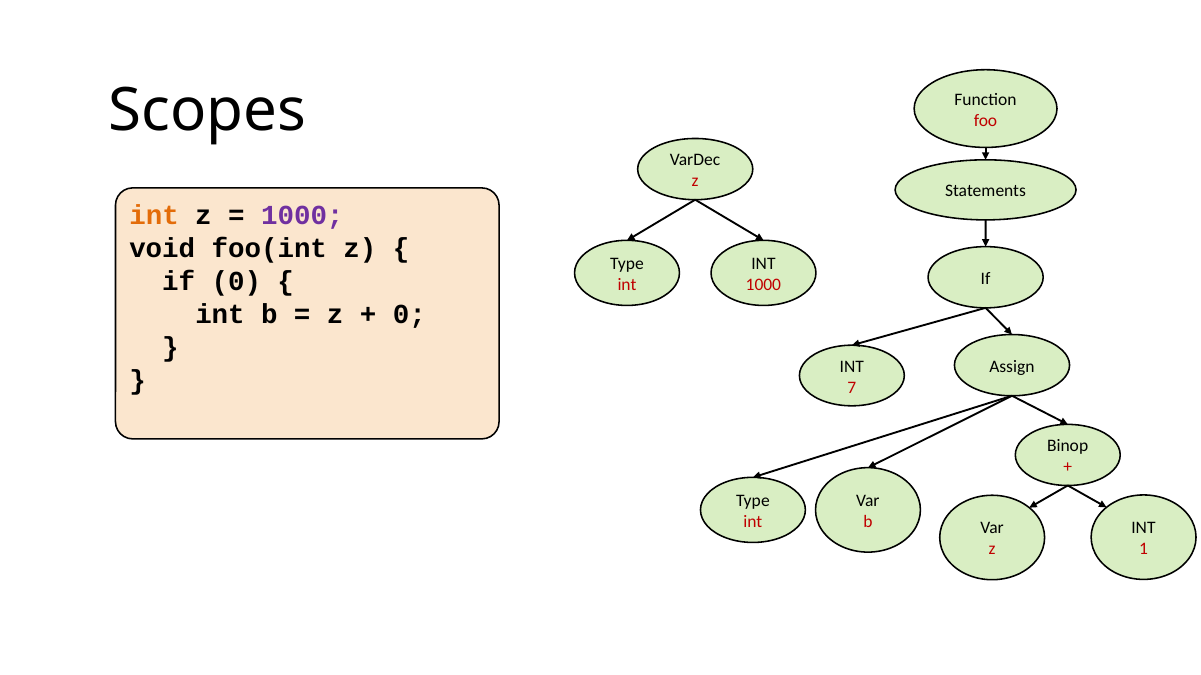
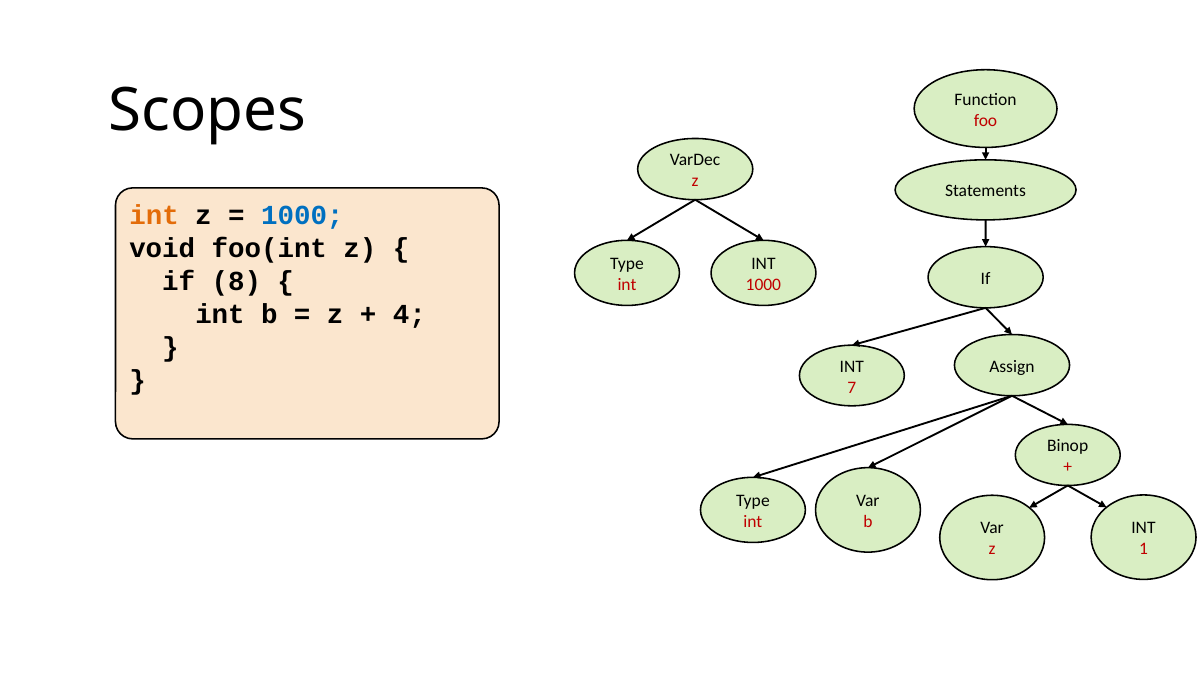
1000 at (302, 216) colour: purple -> blue
if 0: 0 -> 8
0 at (409, 315): 0 -> 4
